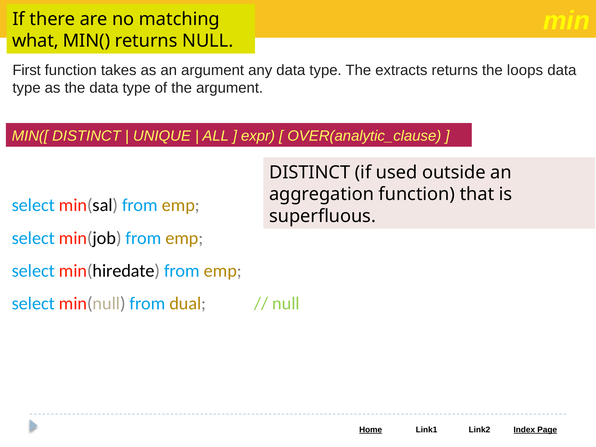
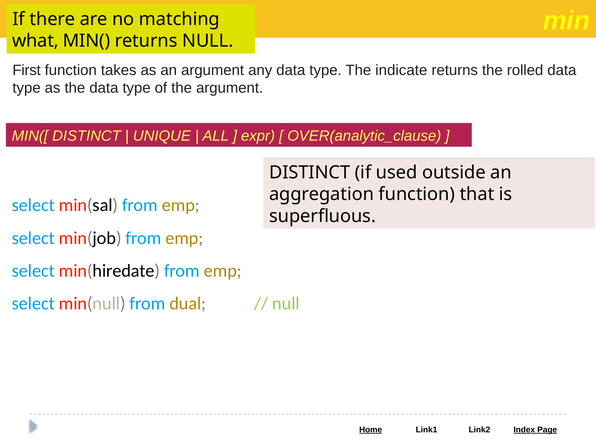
extracts: extracts -> indicate
loops: loops -> rolled
